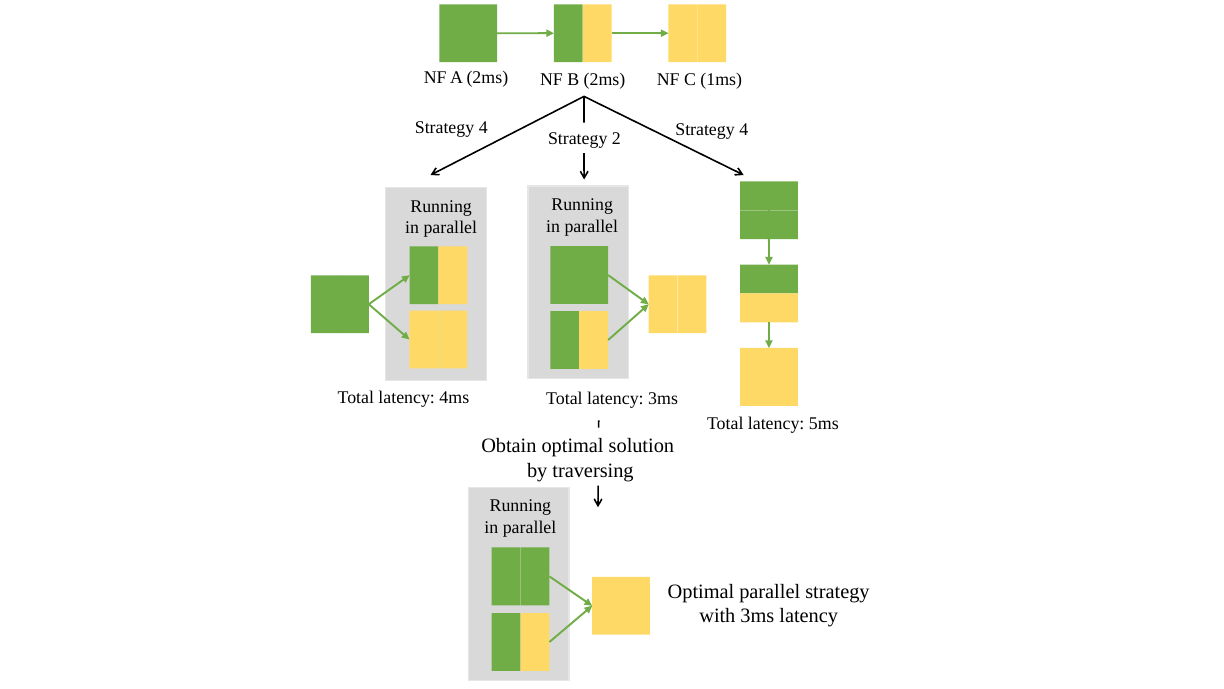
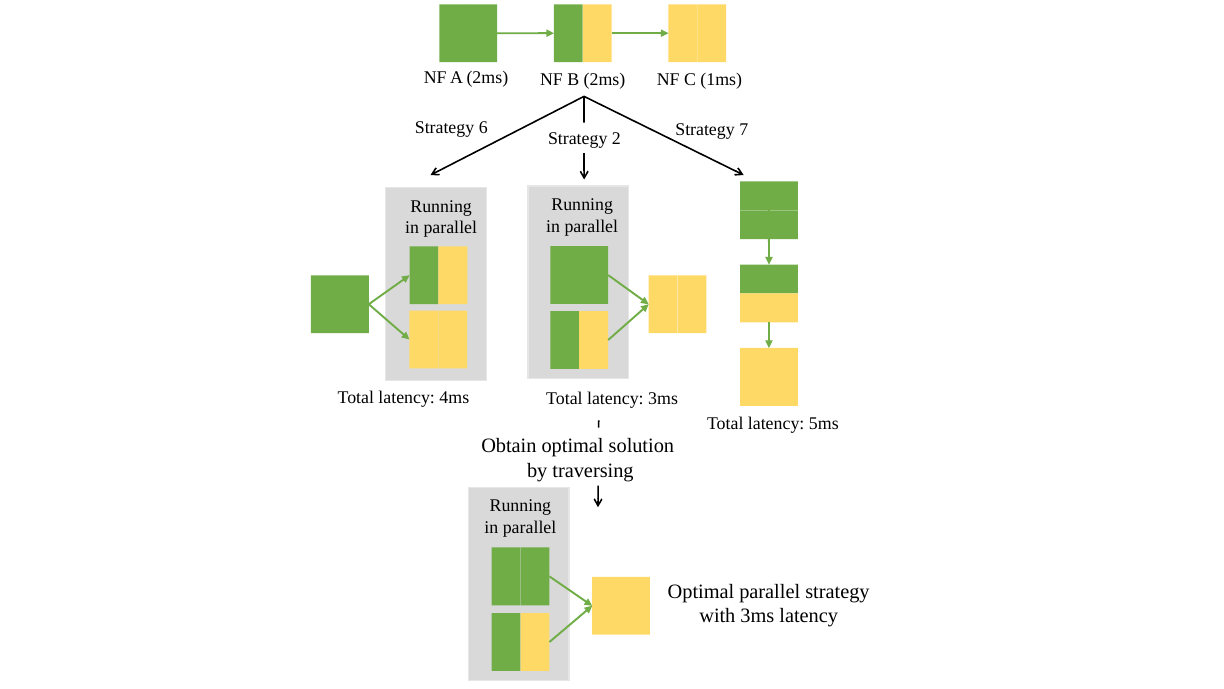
4 at (483, 128): 4 -> 6
4 at (744, 130): 4 -> 7
